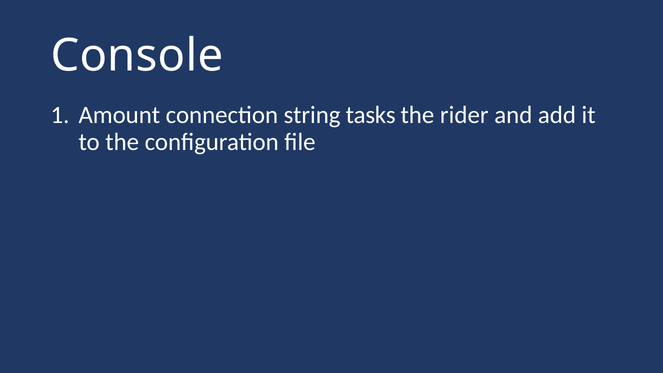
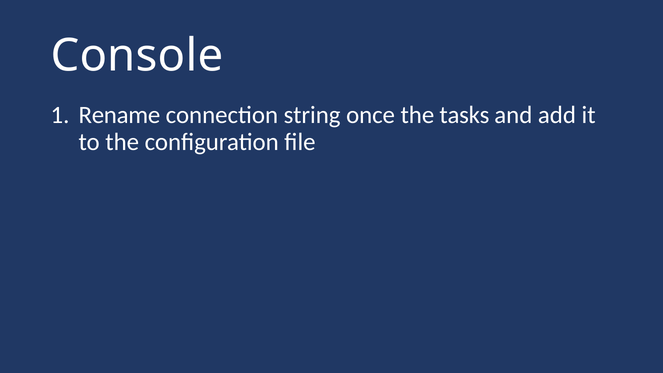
Amount: Amount -> Rename
tasks: tasks -> once
rider: rider -> tasks
